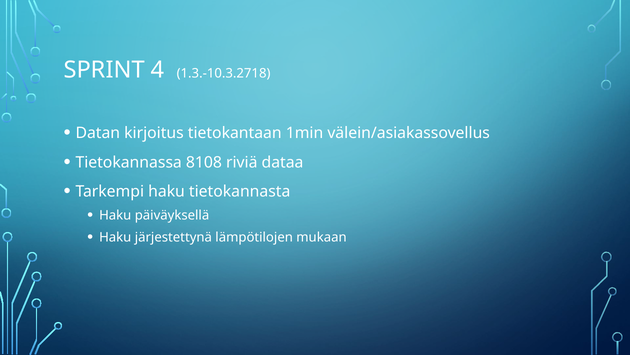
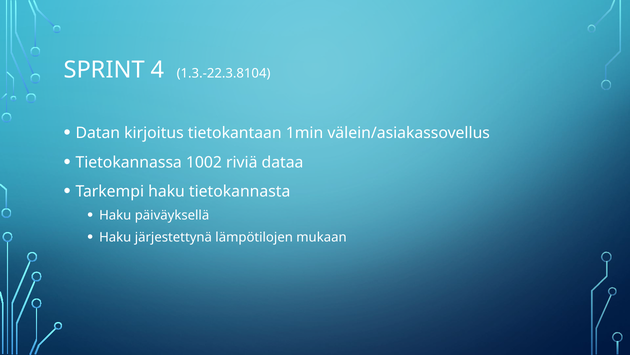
1.3.-10.3.2718: 1.3.-10.3.2718 -> 1.3.-22.3.8104
8108: 8108 -> 1002
